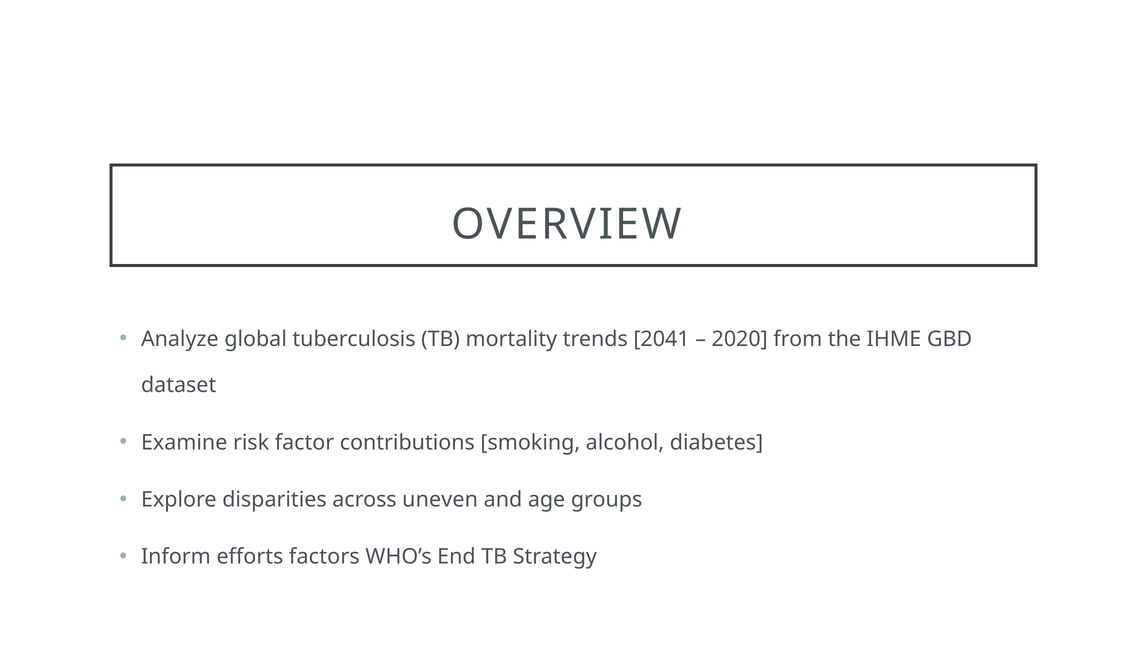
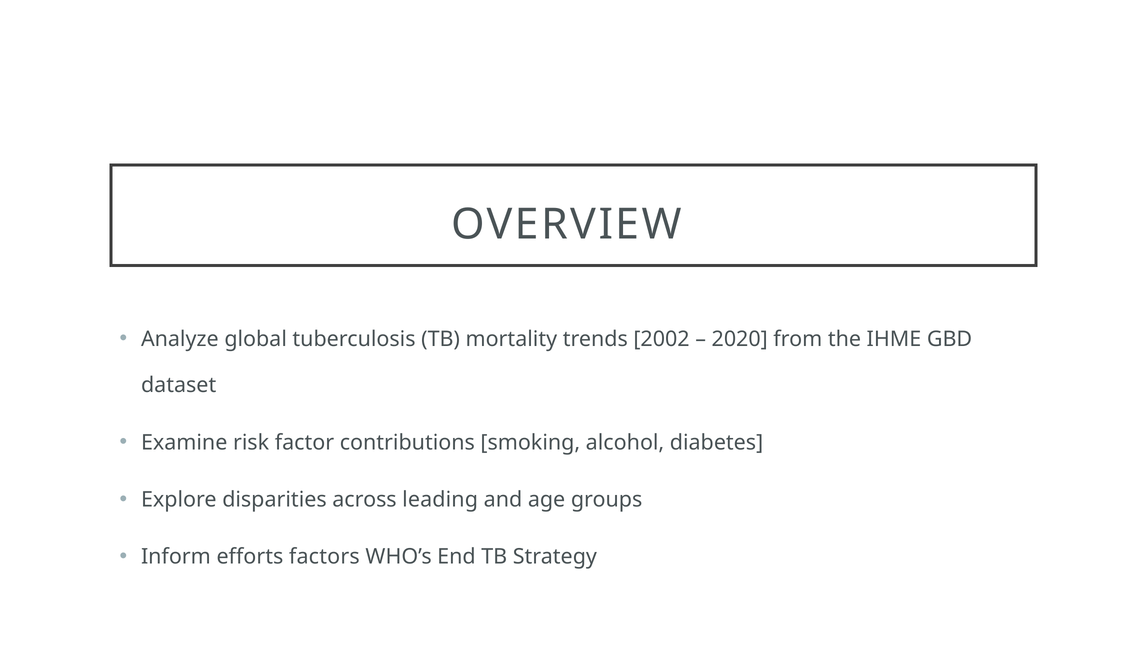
2041: 2041 -> 2002
uneven: uneven -> leading
